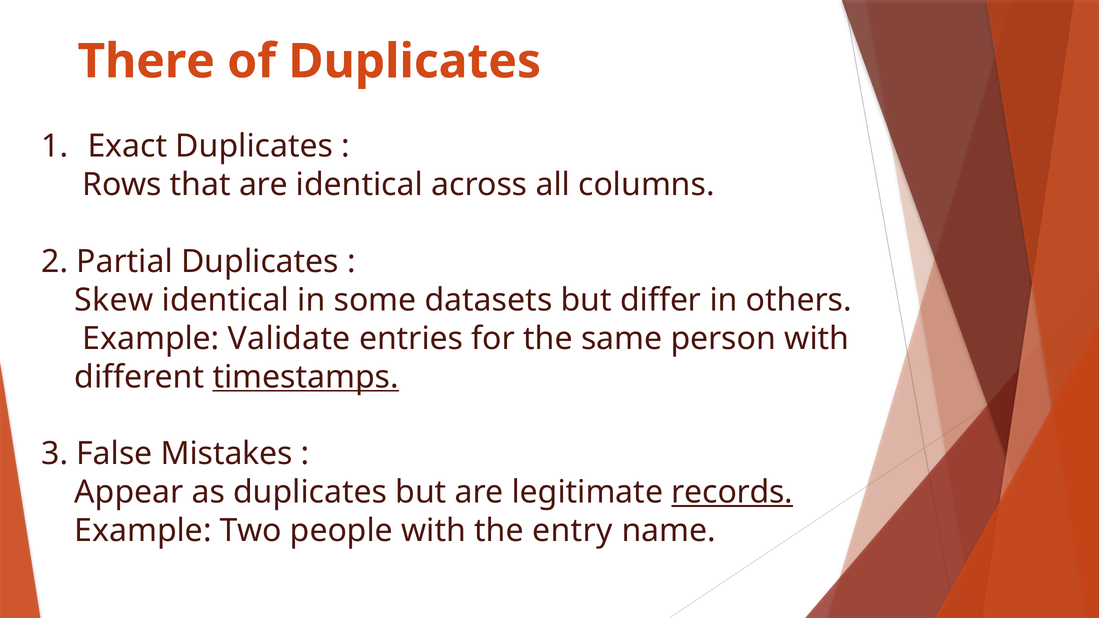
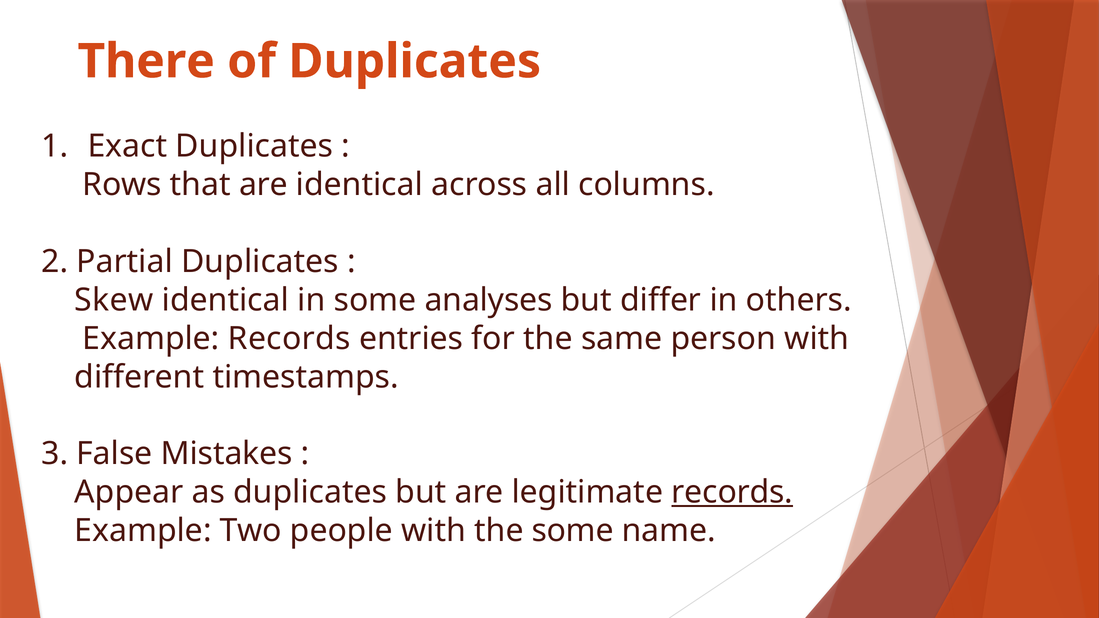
datasets: datasets -> analyses
Example Validate: Validate -> Records
timestamps underline: present -> none
the entry: entry -> some
